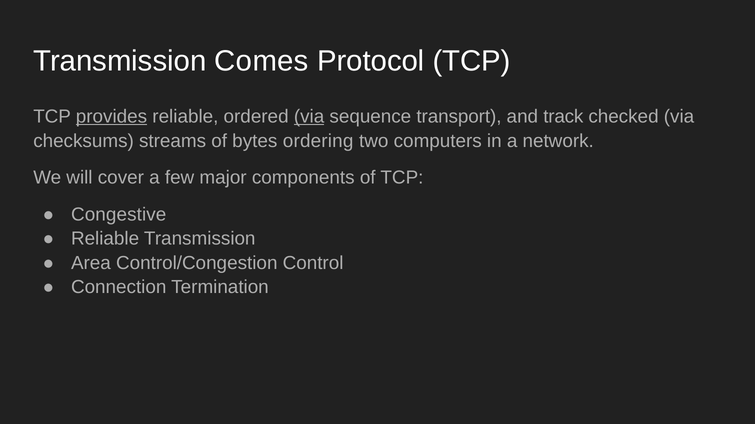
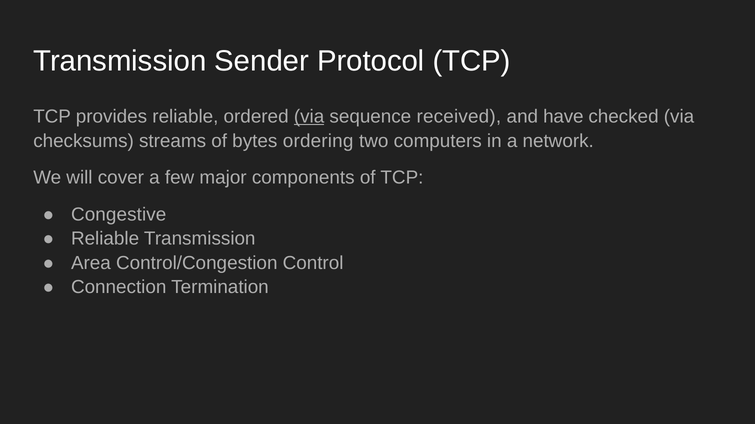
Comes: Comes -> Sender
provides underline: present -> none
transport: transport -> received
track: track -> have
